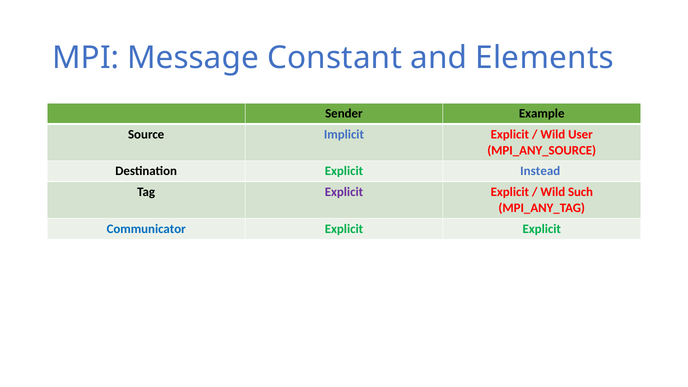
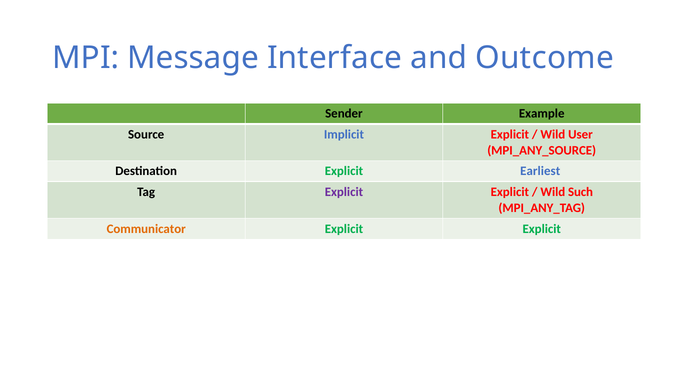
Constant: Constant -> Interface
Elements: Elements -> Outcome
Instead: Instead -> Earliest
Communicator colour: blue -> orange
